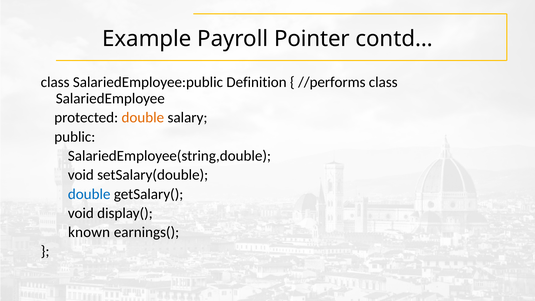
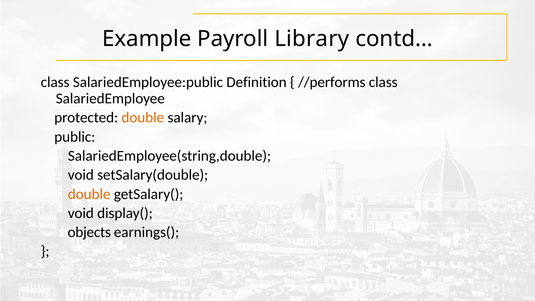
Pointer: Pointer -> Library
double at (89, 194) colour: blue -> orange
known: known -> objects
